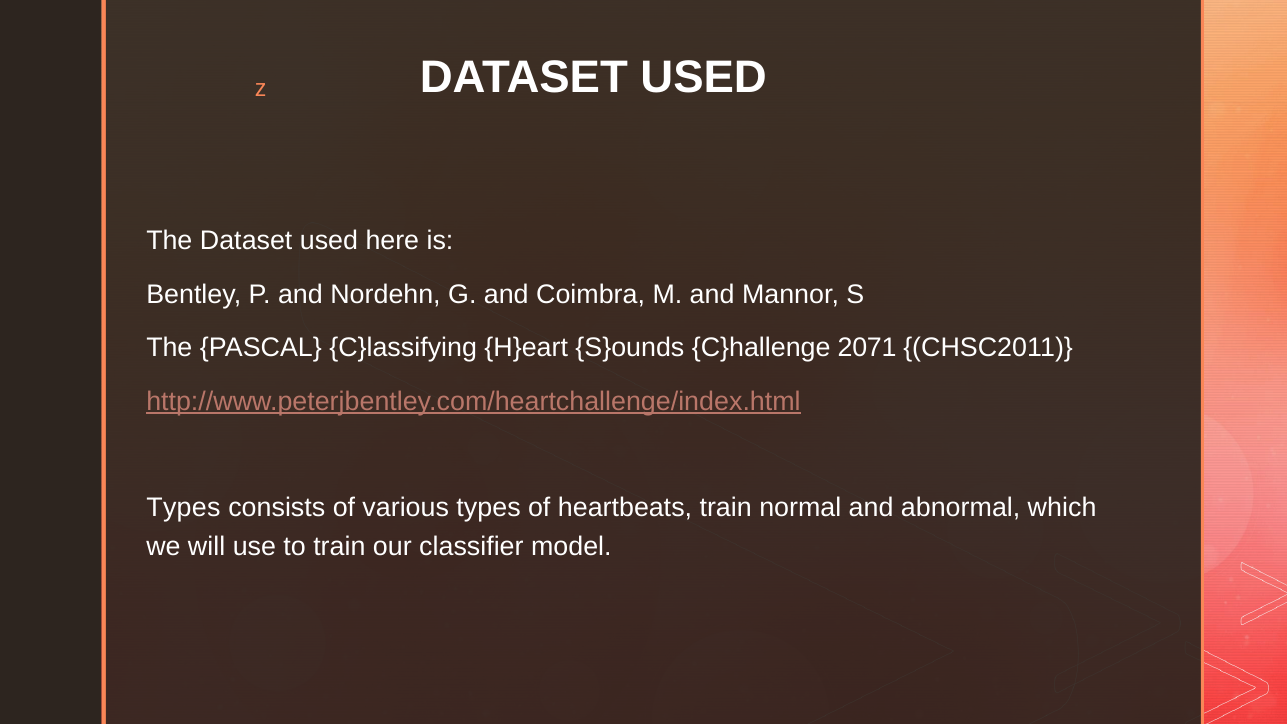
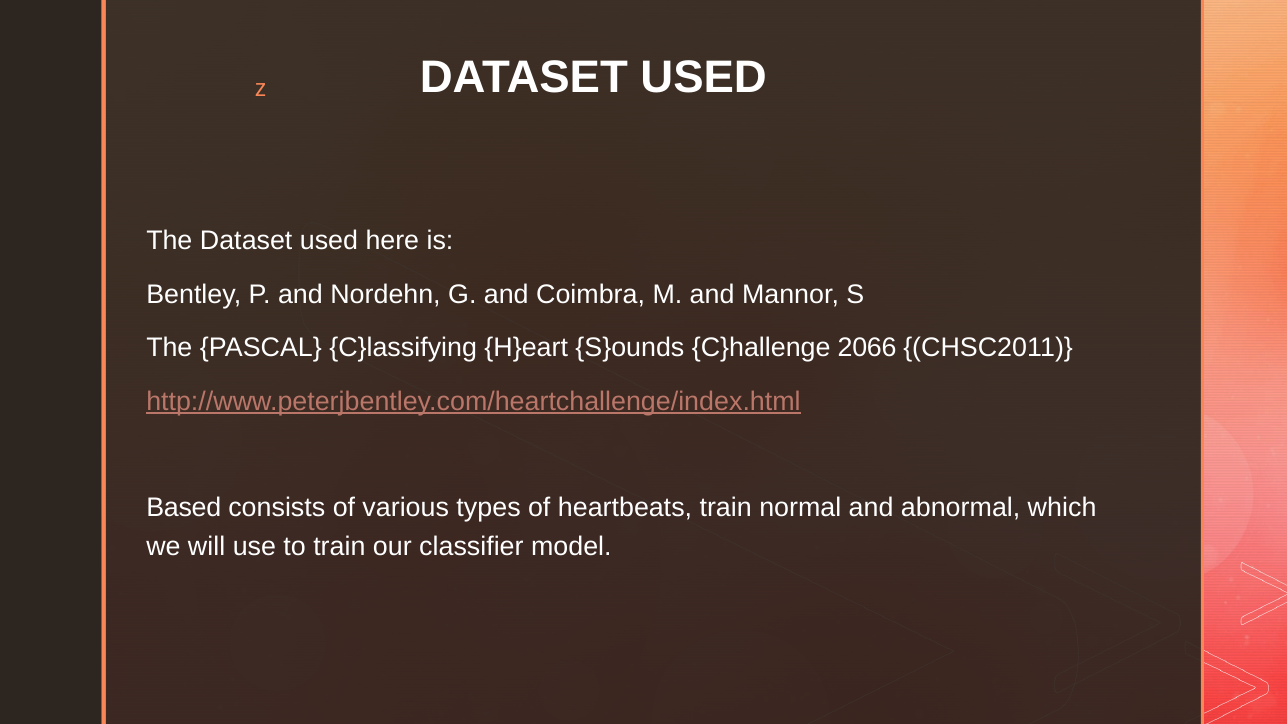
2071: 2071 -> 2066
Types at (183, 508): Types -> Based
